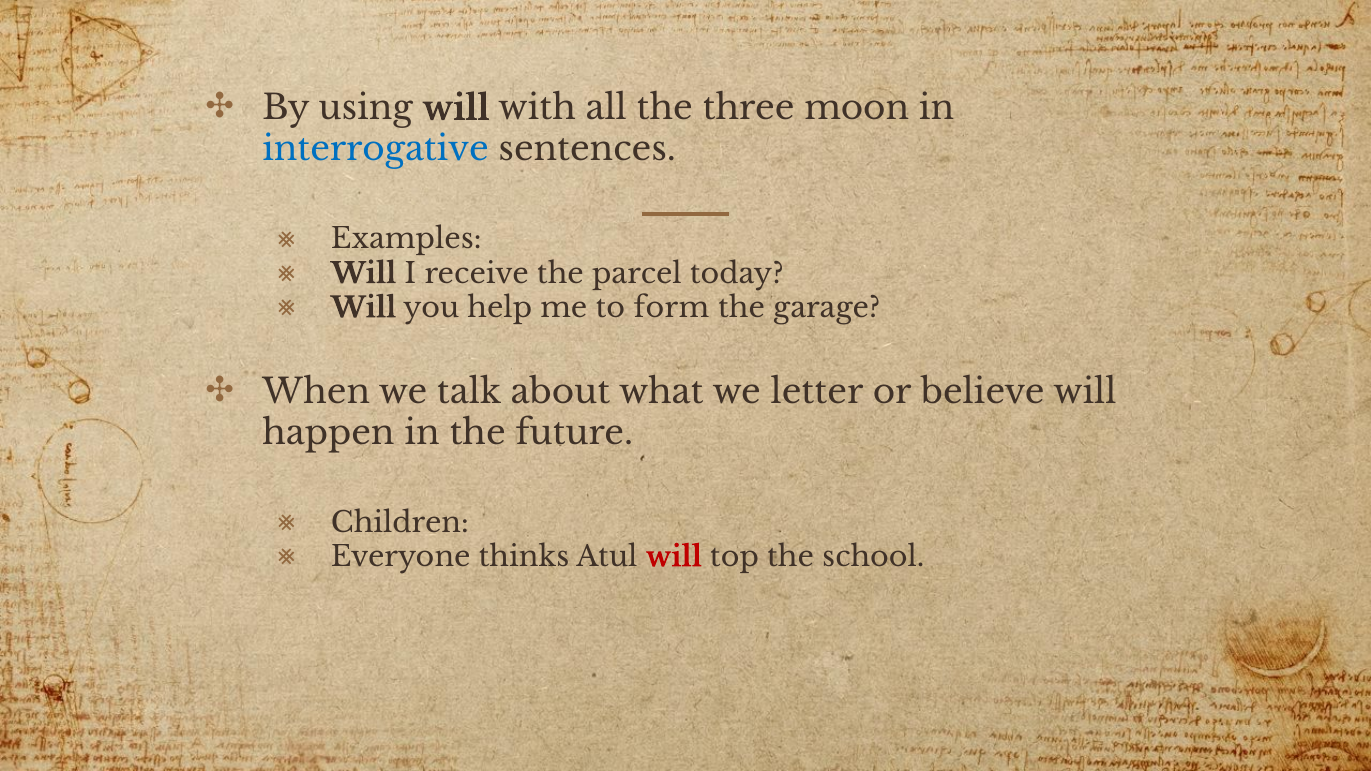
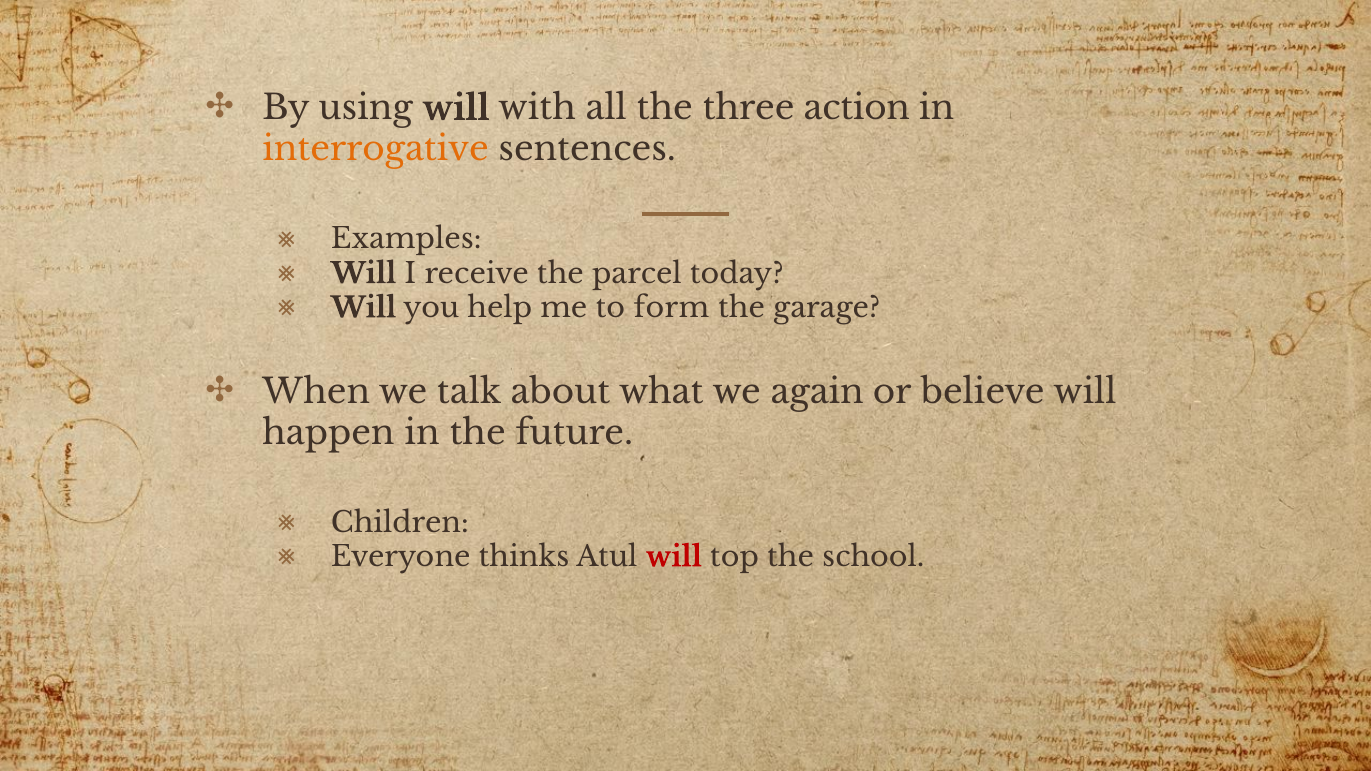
moon: moon -> action
interrogative colour: blue -> orange
letter: letter -> again
